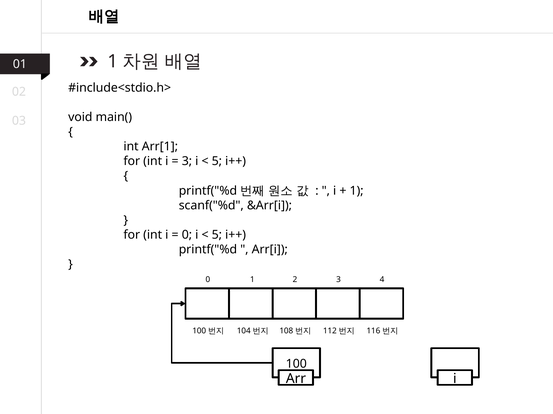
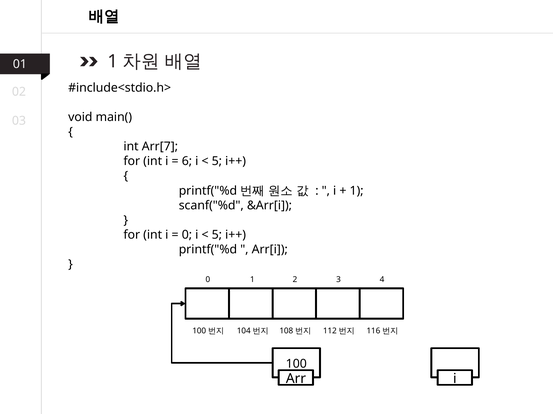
Arr[1: Arr[1 -> Arr[7
3 at (187, 161): 3 -> 6
